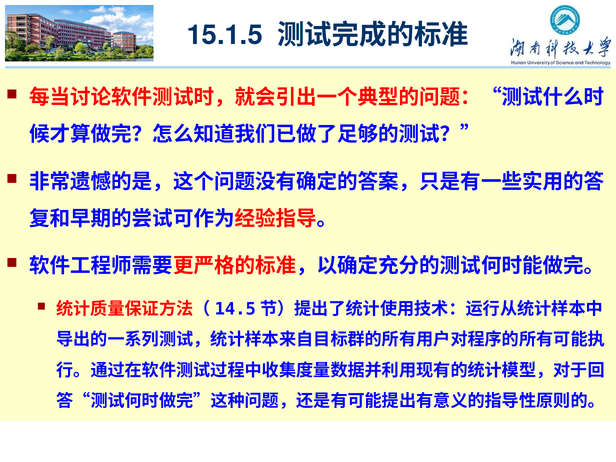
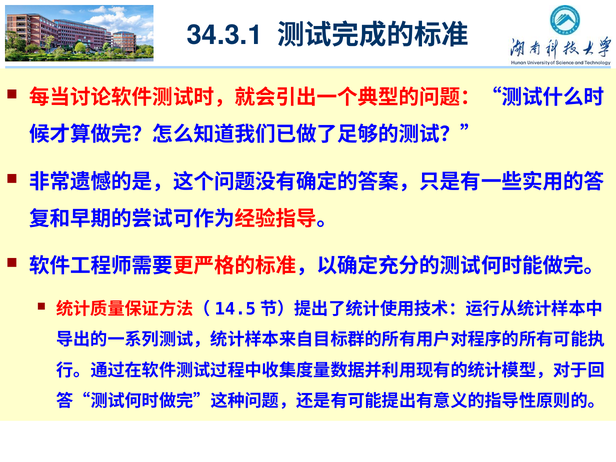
15.1.5: 15.1.5 -> 34.3.1
